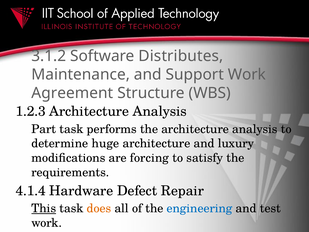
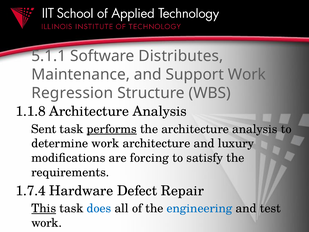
3.1.2: 3.1.2 -> 5.1.1
Agreement: Agreement -> Regression
1.2.3: 1.2.3 -> 1.1.8
Part: Part -> Sent
performs underline: none -> present
determine huge: huge -> work
4.1.4: 4.1.4 -> 1.7.4
does colour: orange -> blue
